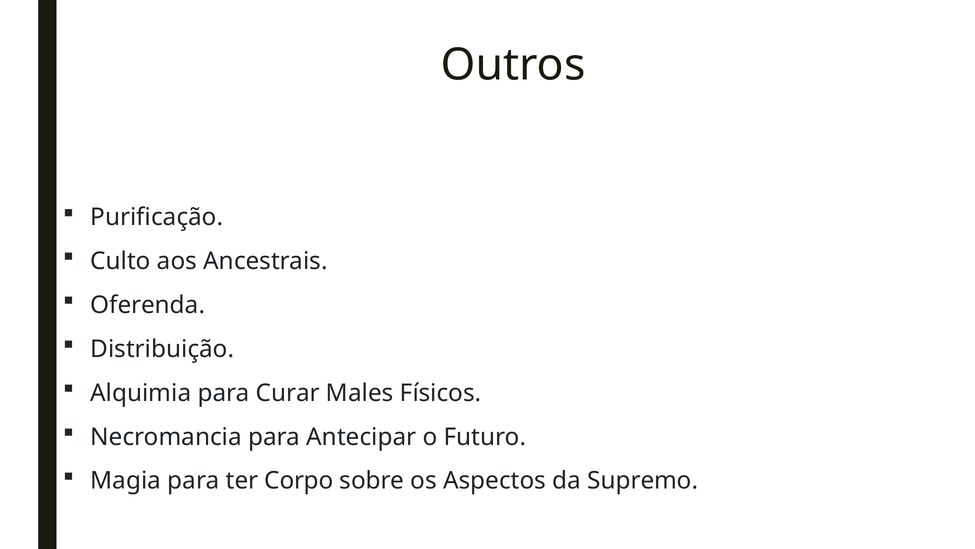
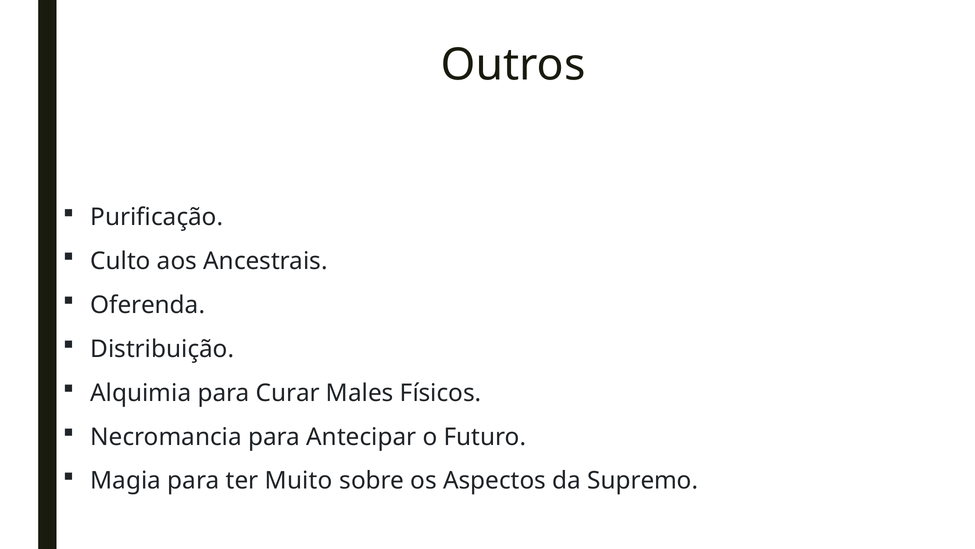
Corpo: Corpo -> Muito
